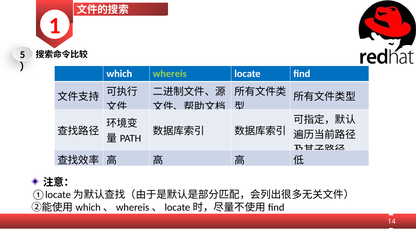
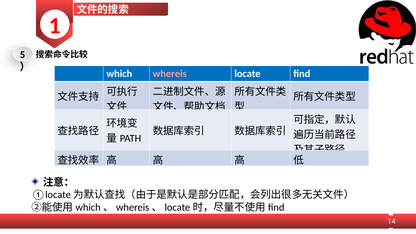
whereis colour: light green -> pink
